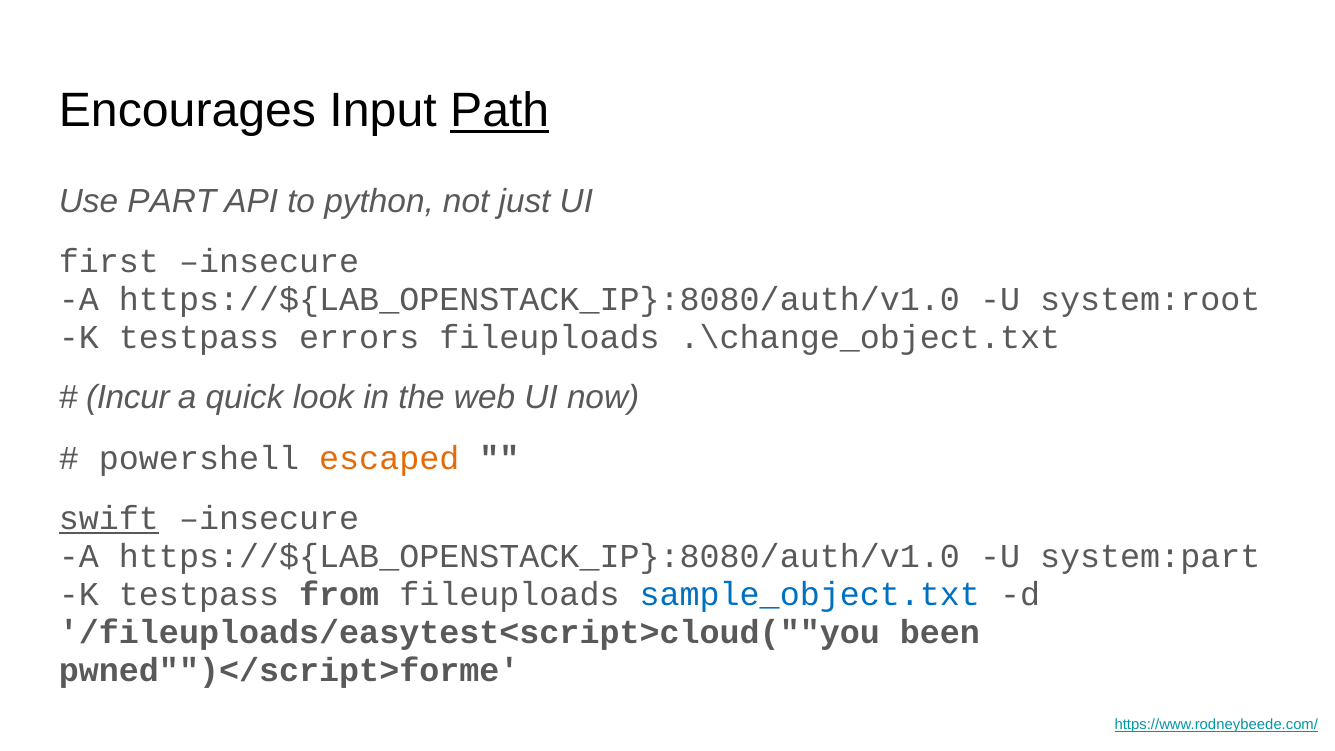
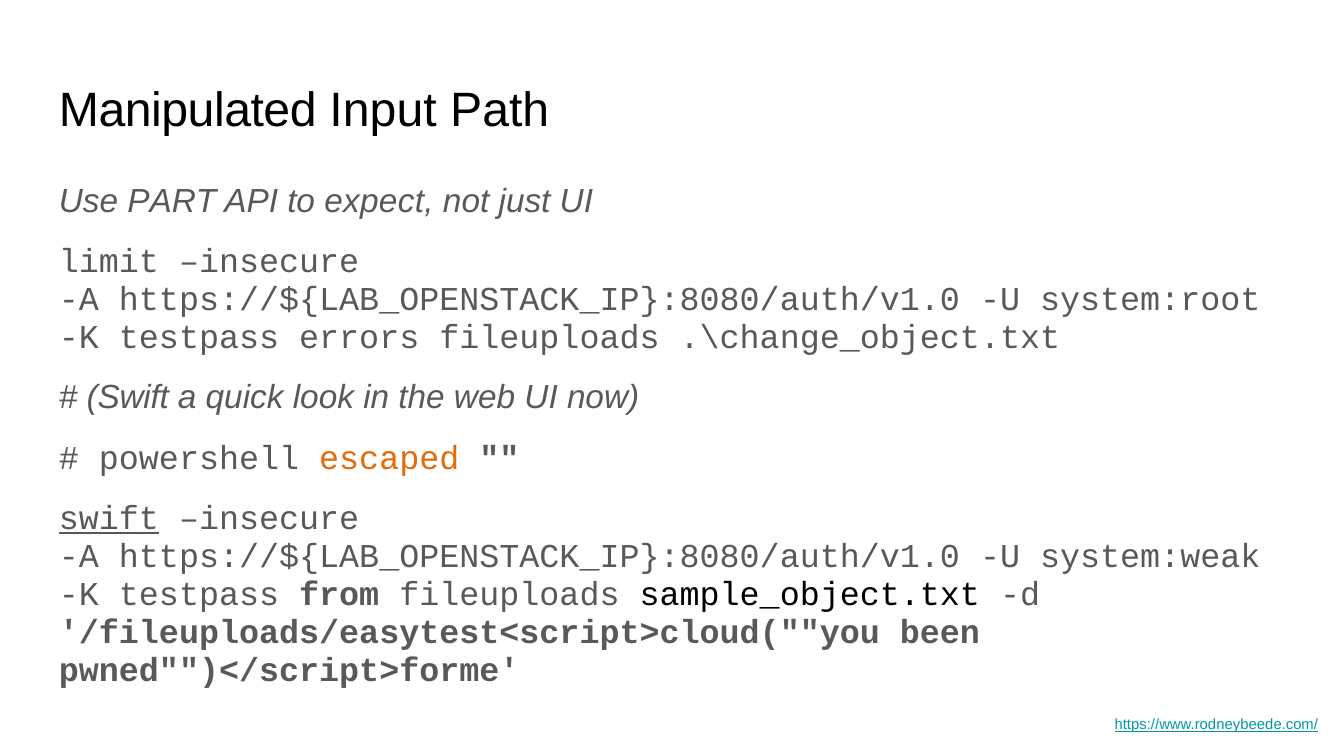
Encourages: Encourages -> Manipulated
Path underline: present -> none
python: python -> expect
first: first -> limit
Incur at (128, 398): Incur -> Swift
system:part: system:part -> system:weak
sample_object.txt colour: blue -> black
